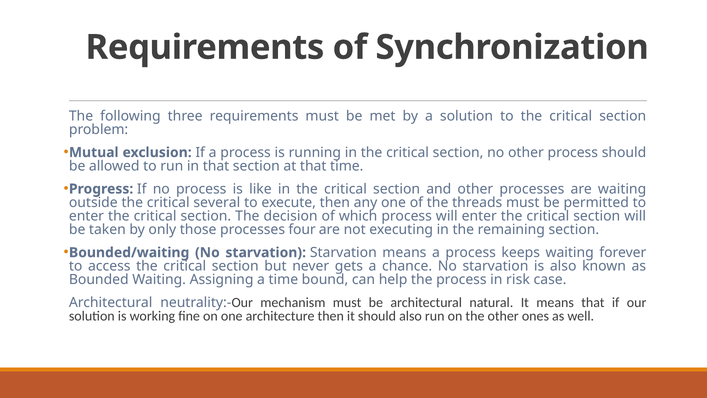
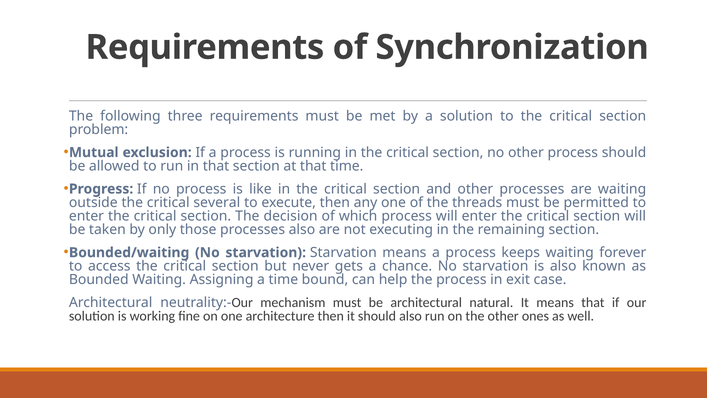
processes four: four -> also
risk: risk -> exit
